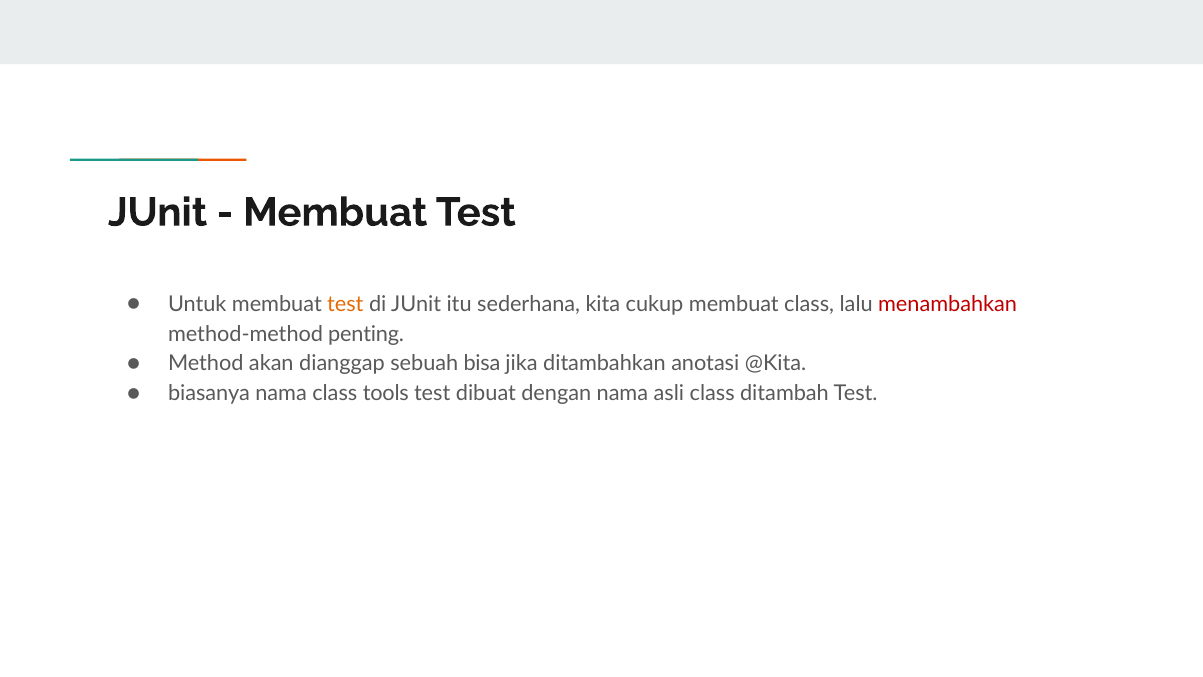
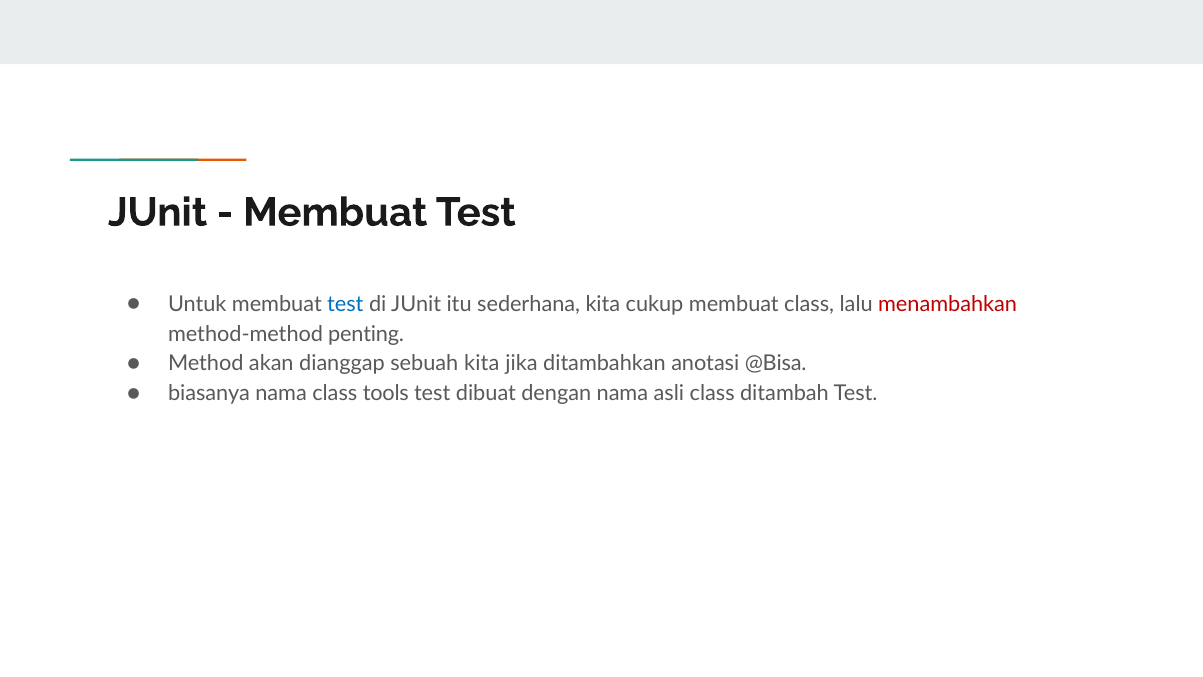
test at (345, 304) colour: orange -> blue
sebuah bisa: bisa -> kita
@Kita: @Kita -> @Bisa
